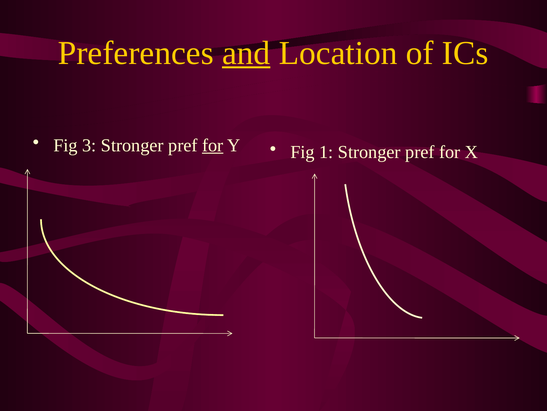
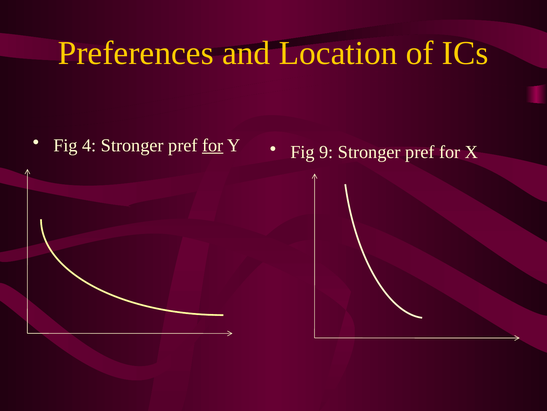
and underline: present -> none
3: 3 -> 4
1: 1 -> 9
